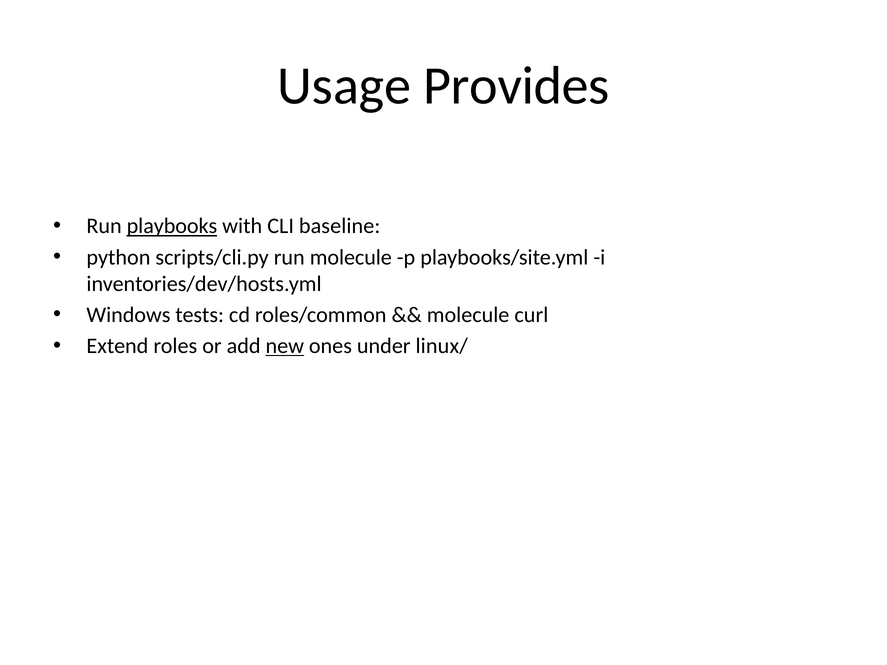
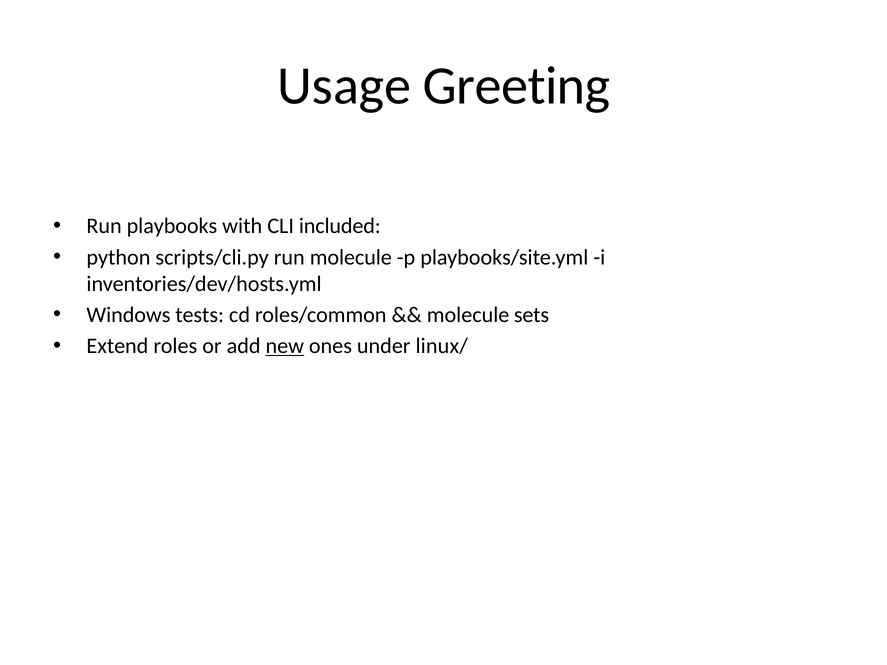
Provides: Provides -> Greeting
playbooks underline: present -> none
baseline: baseline -> included
curl: curl -> sets
